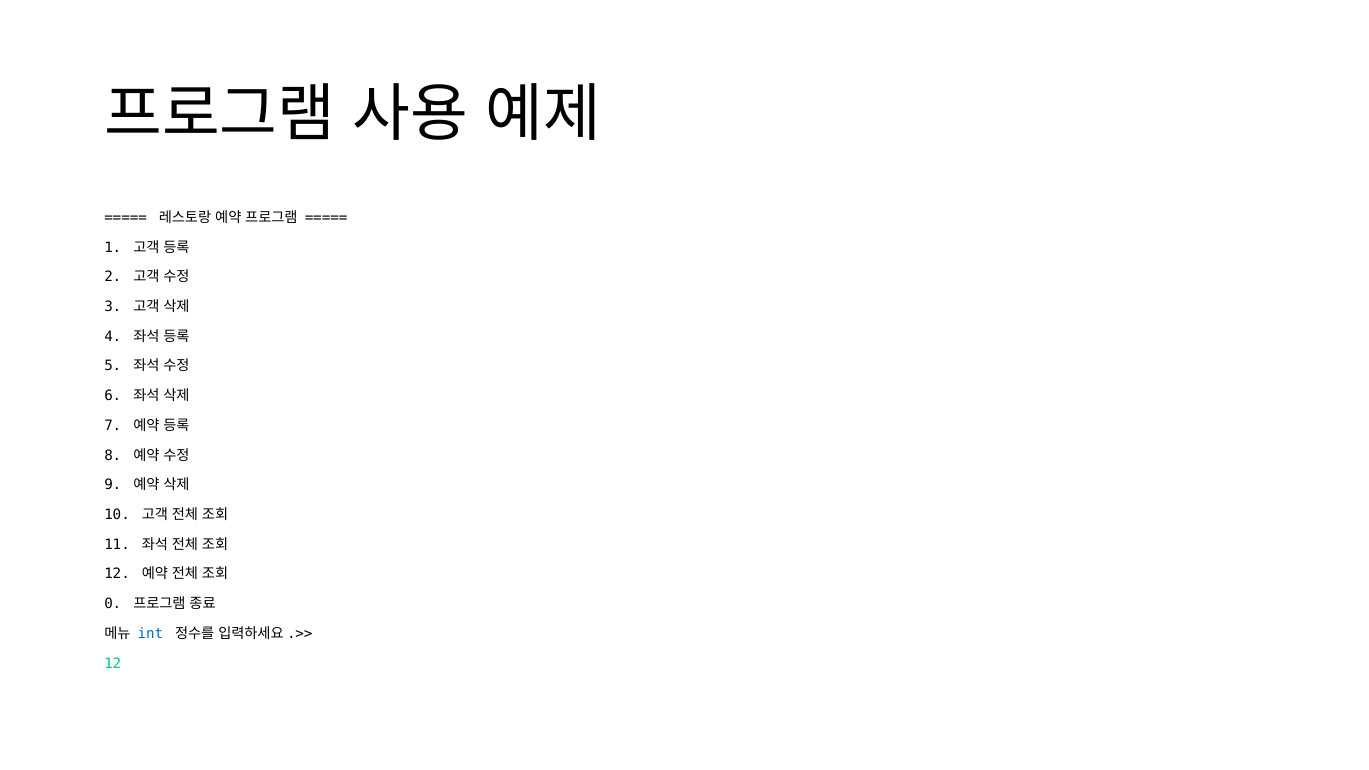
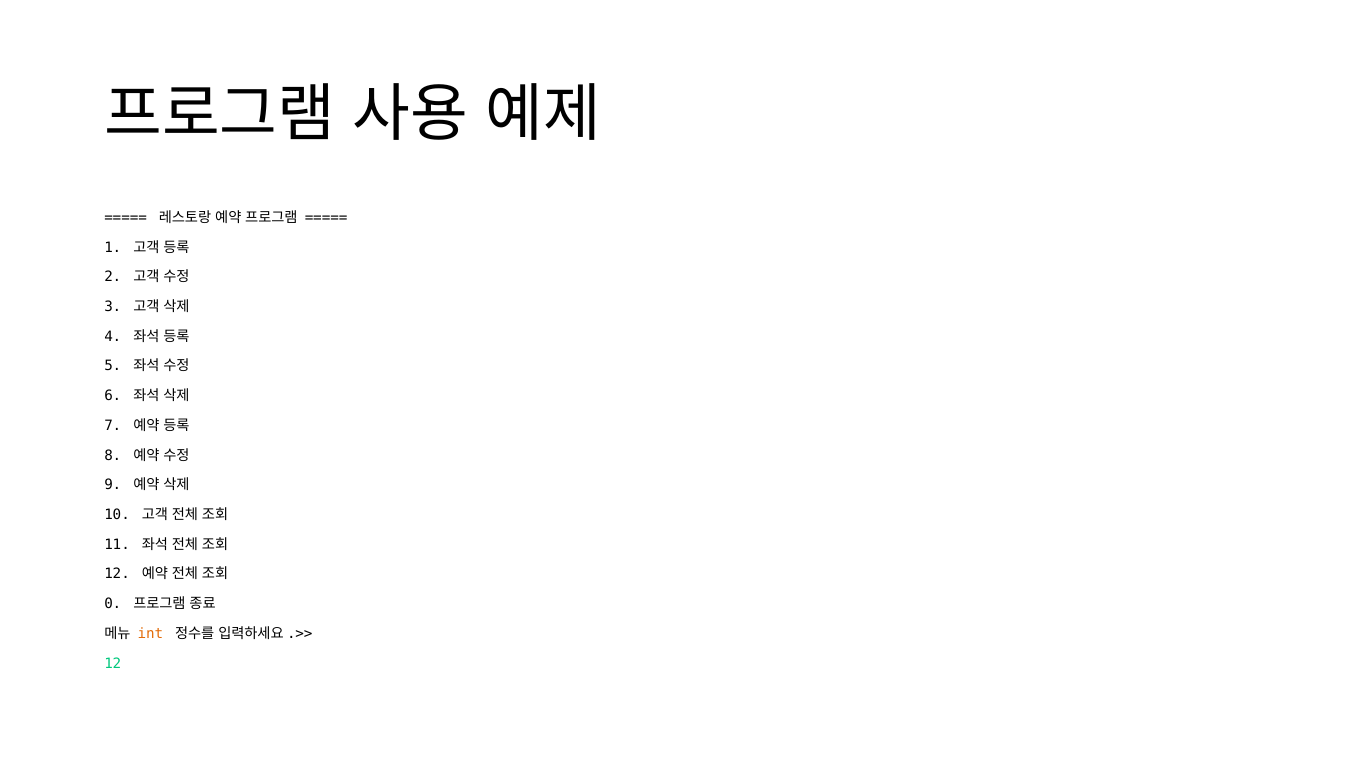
int colour: blue -> orange
